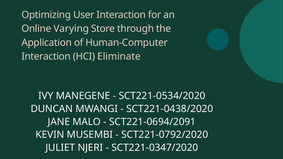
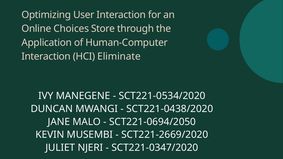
Varying: Varying -> Choices
SCT221-0694/2091: SCT221-0694/2091 -> SCT221-0694/2050
SCT221-0792/2020: SCT221-0792/2020 -> SCT221-2669/2020
